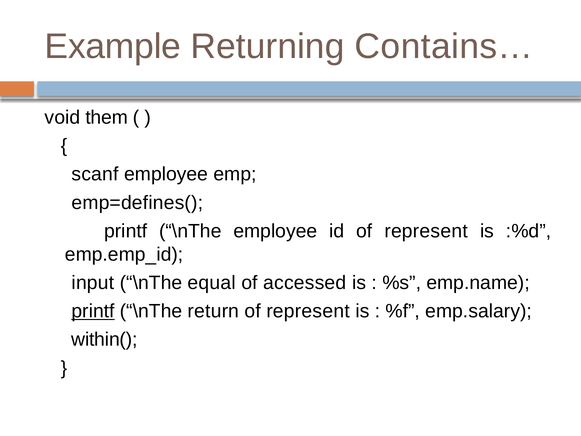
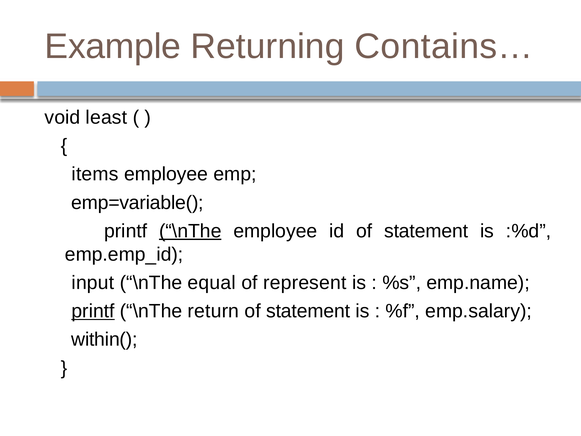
them: them -> least
scanf: scanf -> items
emp=defines(: emp=defines( -> emp=variable(
\nThe at (190, 231) underline: none -> present
id of represent: represent -> statement
accessed: accessed -> represent
represent at (308, 311): represent -> statement
